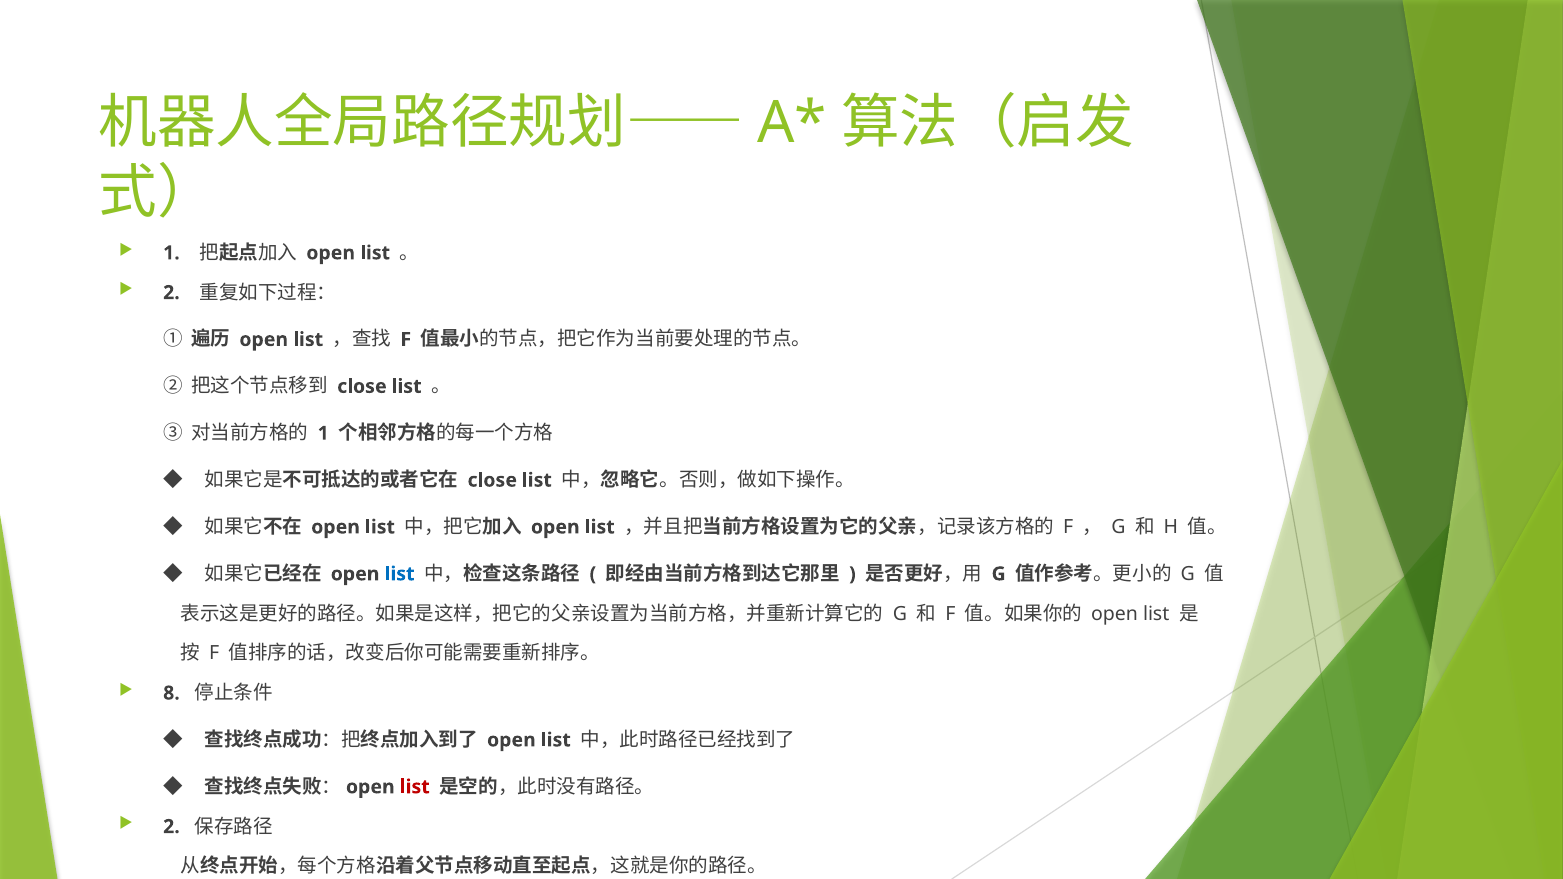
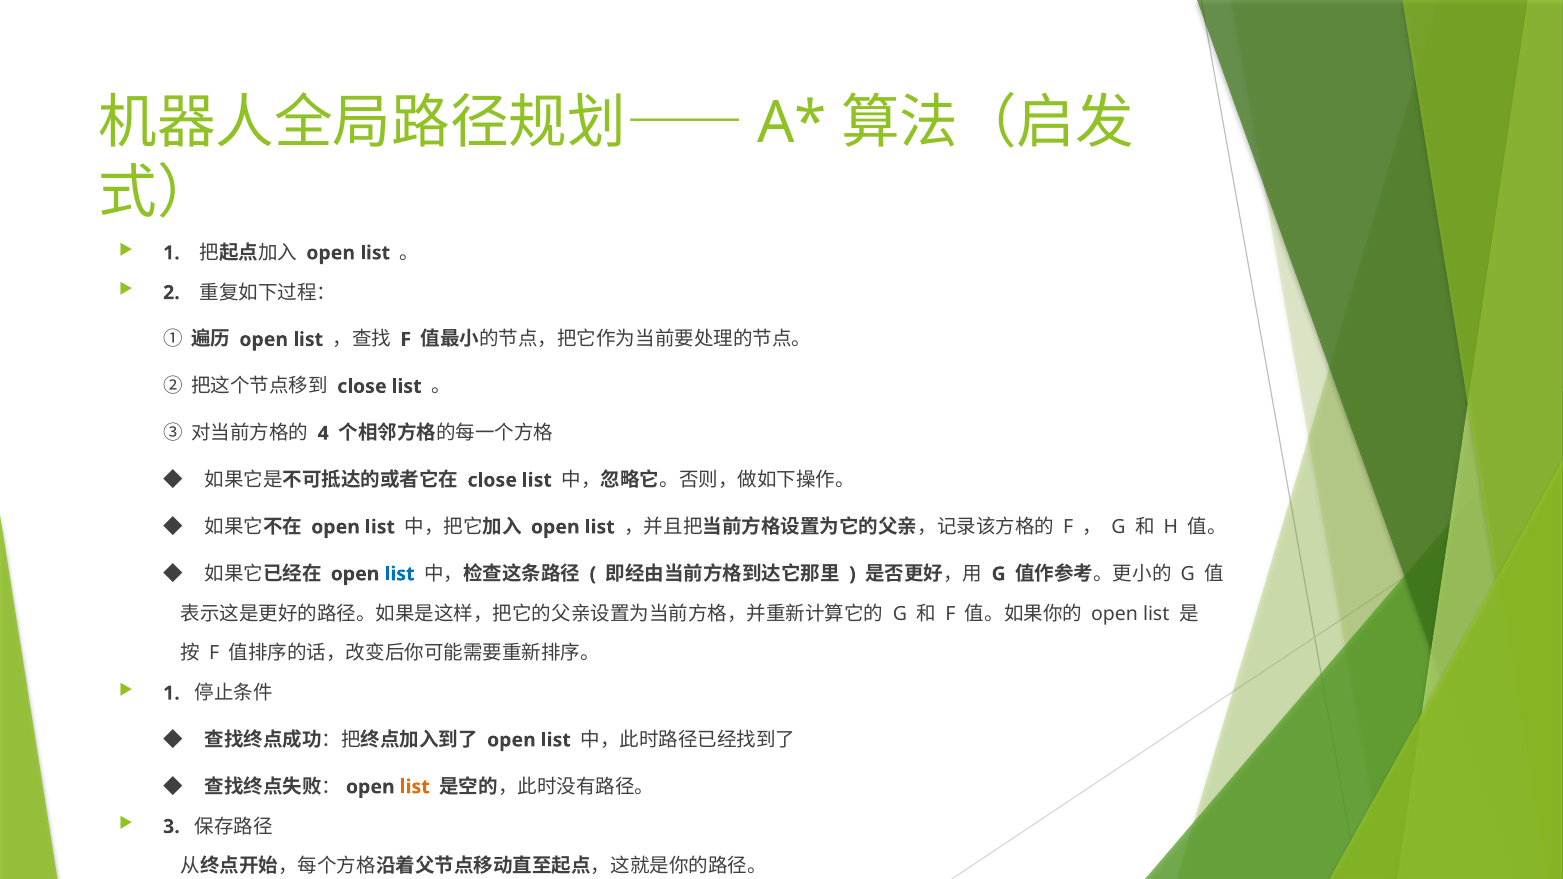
1 at (323, 433): 1 -> 4
8 at (171, 693): 8 -> 1
list at (415, 787) colour: red -> orange
2 at (171, 827): 2 -> 3
